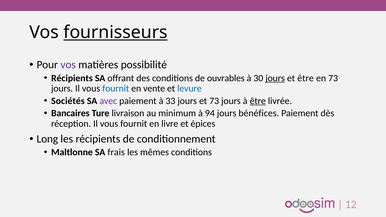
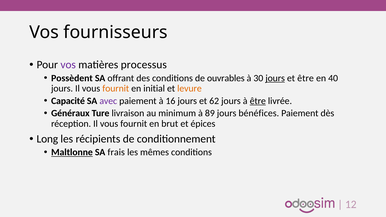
fournisseurs underline: present -> none
possibilité: possibilité -> processus
Récipients at (72, 78): Récipients -> Possèdent
en 73: 73 -> 40
fournit at (116, 89) colour: blue -> orange
vente: vente -> initial
levure colour: blue -> orange
Sociétés: Sociétés -> Capacité
33: 33 -> 16
et 73: 73 -> 62
Bancaires: Bancaires -> Généraux
94: 94 -> 89
livre: livre -> brut
Maltlonne underline: none -> present
